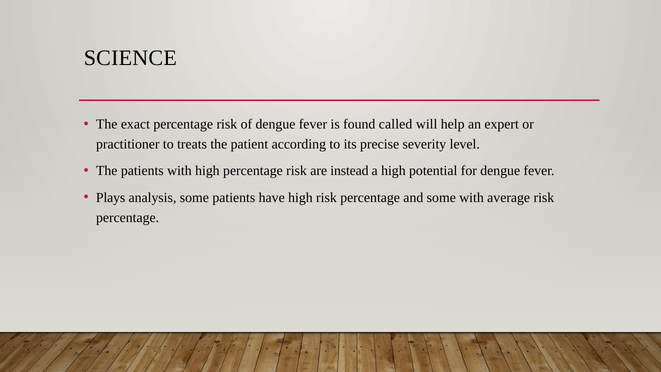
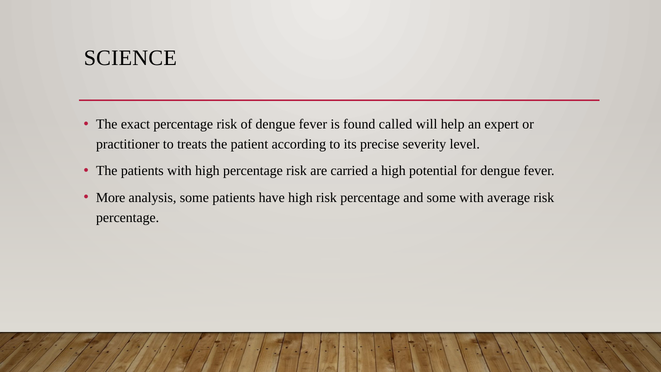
instead: instead -> carried
Plays: Plays -> More
